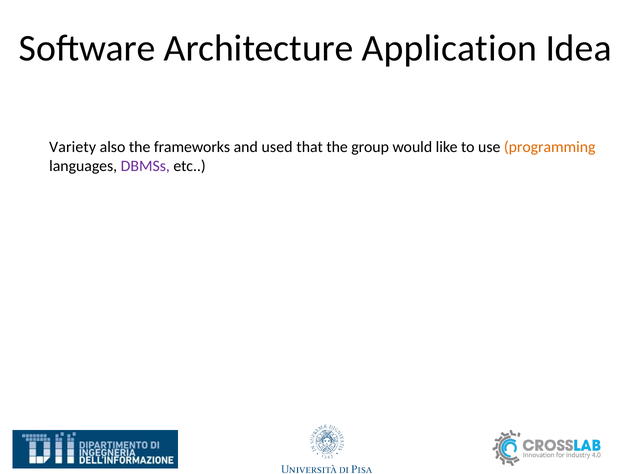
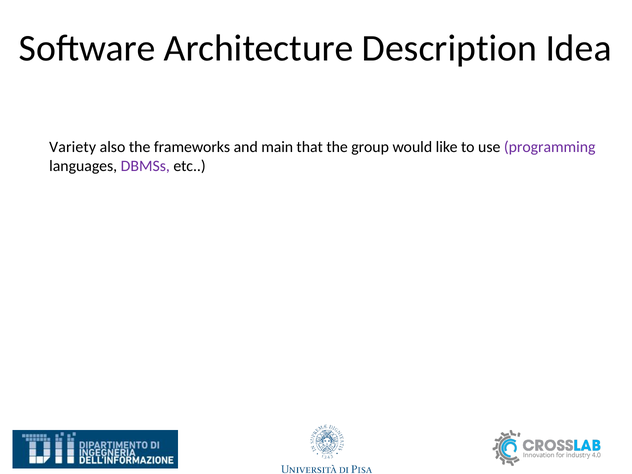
Application: Application -> Description
used: used -> main
programming colour: orange -> purple
